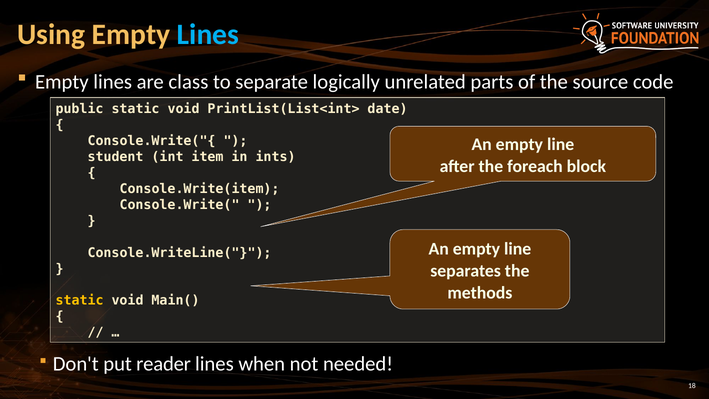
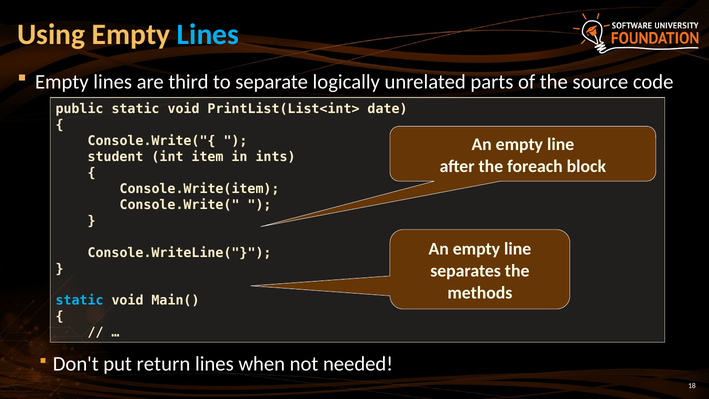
class: class -> third
static at (80, 301) colour: yellow -> light blue
reader: reader -> return
